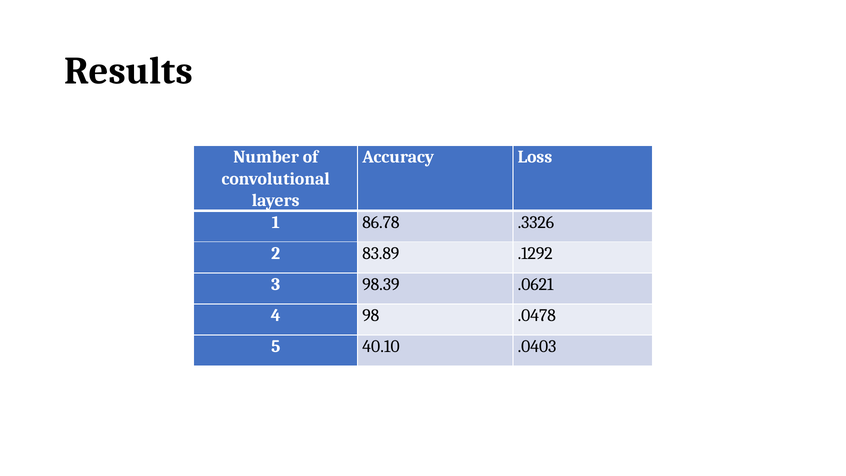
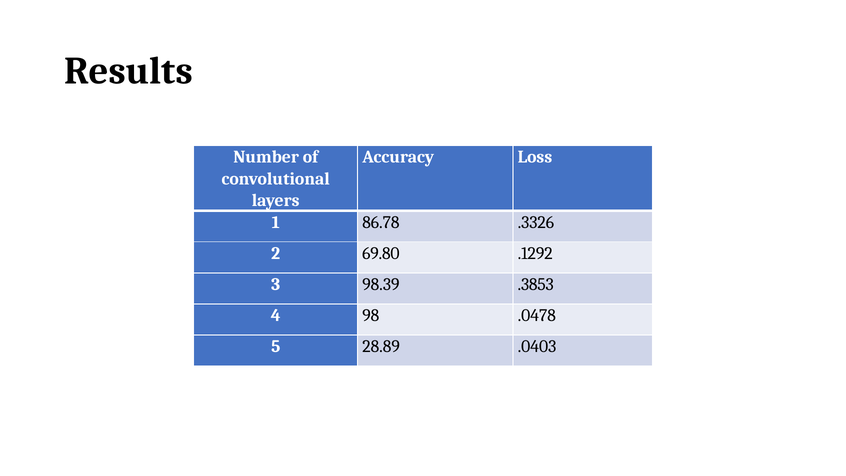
83.89: 83.89 -> 69.80
.0621: .0621 -> .3853
40.10: 40.10 -> 28.89
